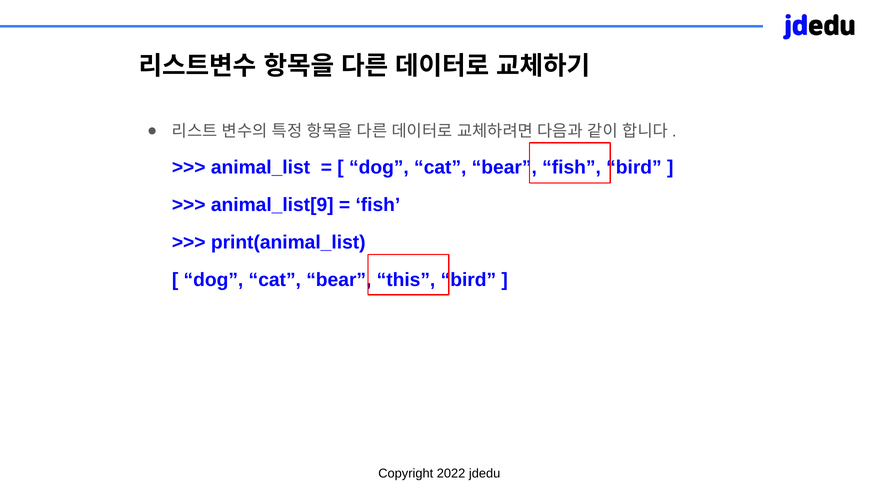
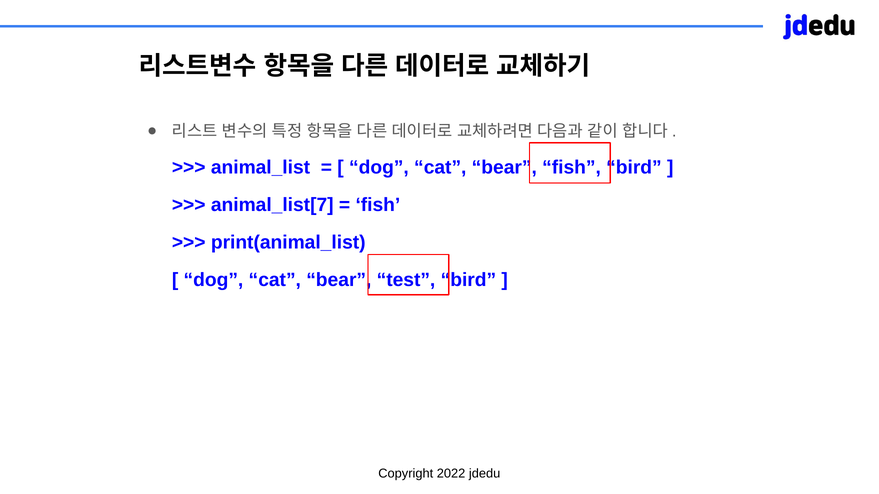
animal_list[9: animal_list[9 -> animal_list[7
this: this -> test
